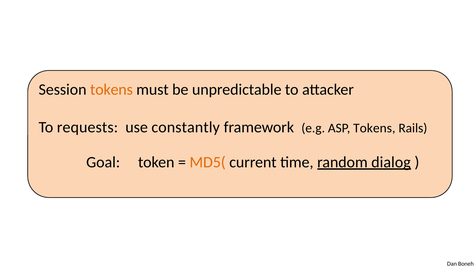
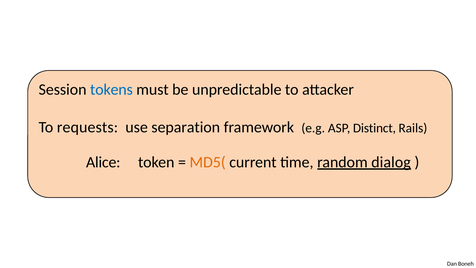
tokens at (111, 90) colour: orange -> blue
constantly: constantly -> separation
ASP Tokens: Tokens -> Distinct
Goal: Goal -> Alice
